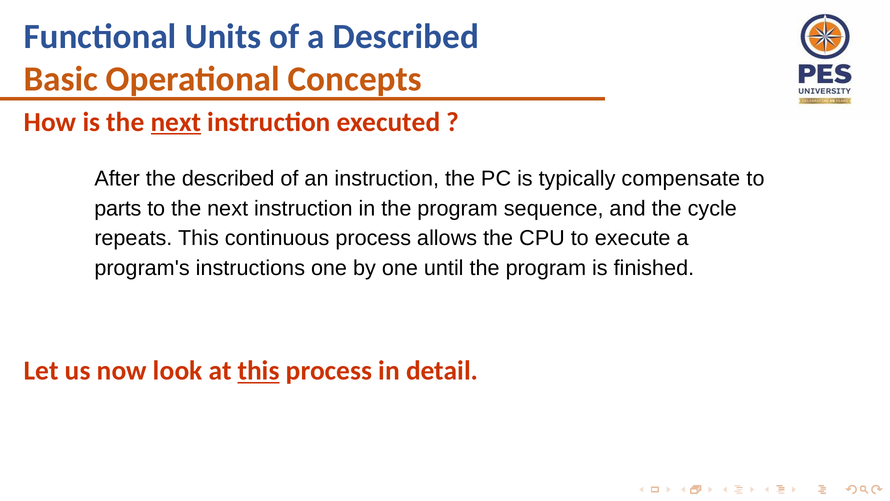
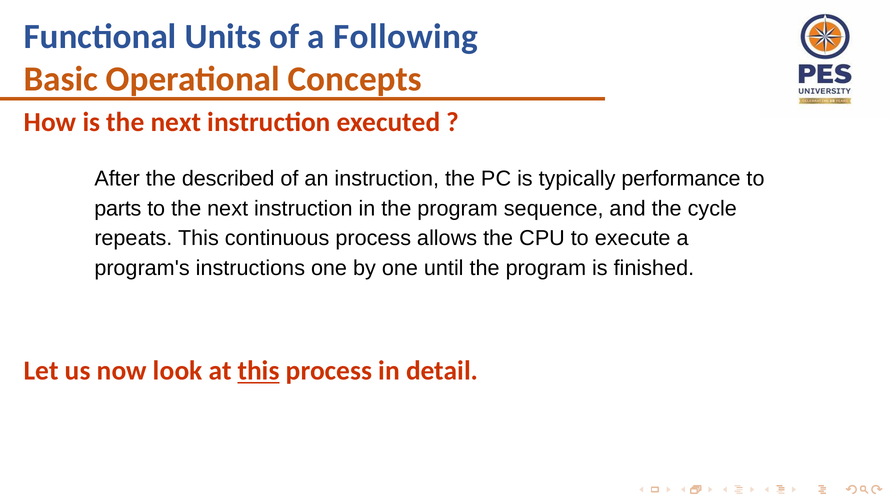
a Described: Described -> Following
next at (176, 122) underline: present -> none
compensate: compensate -> performance
